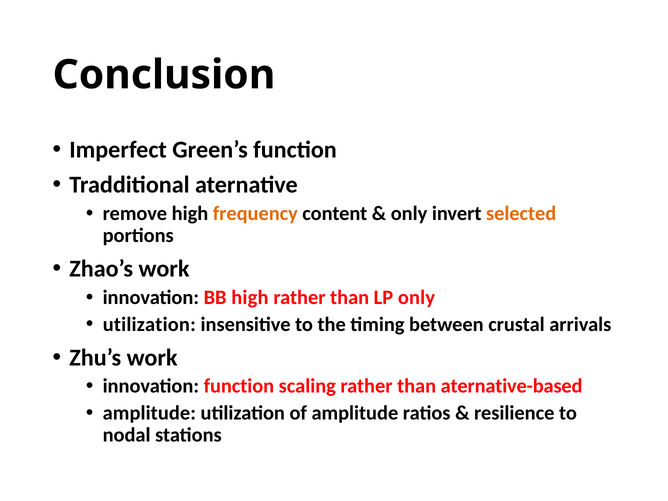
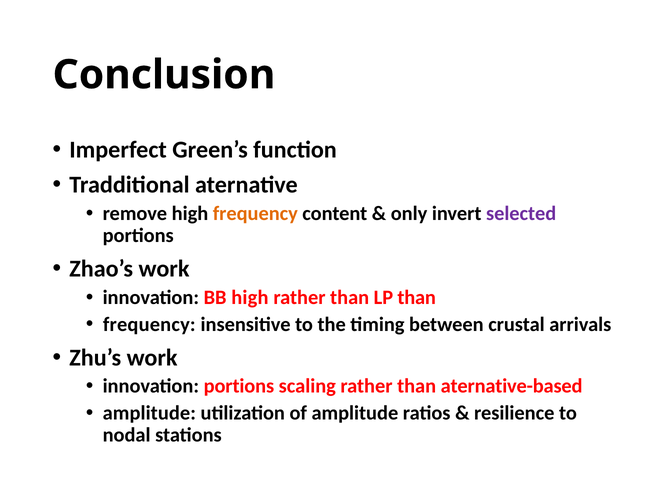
selected colour: orange -> purple
LP only: only -> than
utilization at (149, 324): utilization -> frequency
innovation function: function -> portions
